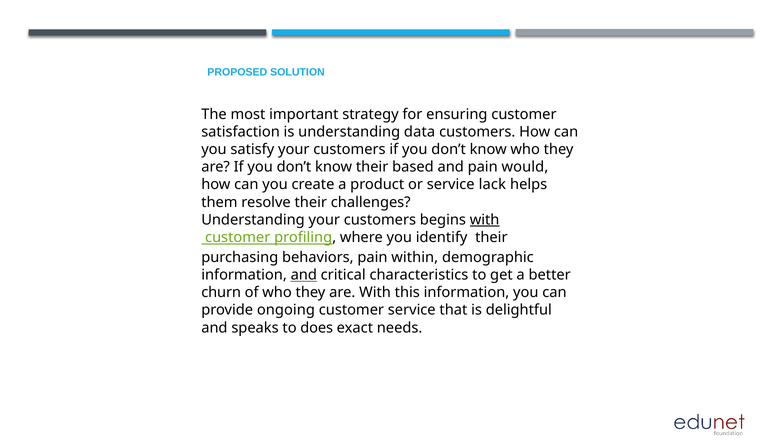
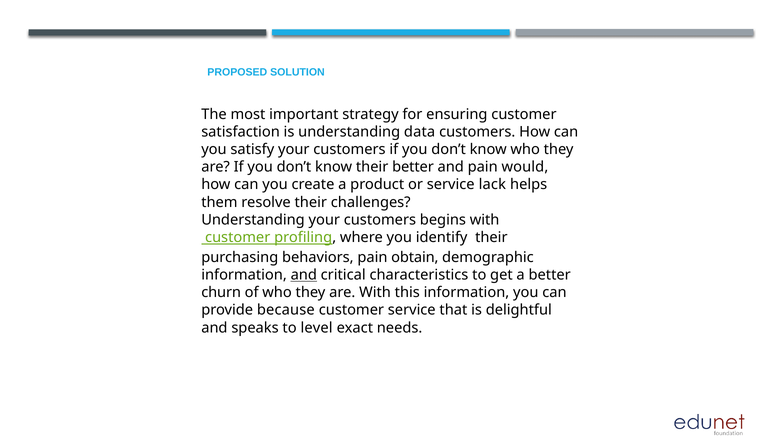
their based: based -> better
with at (485, 220) underline: present -> none
within: within -> obtain
ongoing: ongoing -> because
does: does -> level
